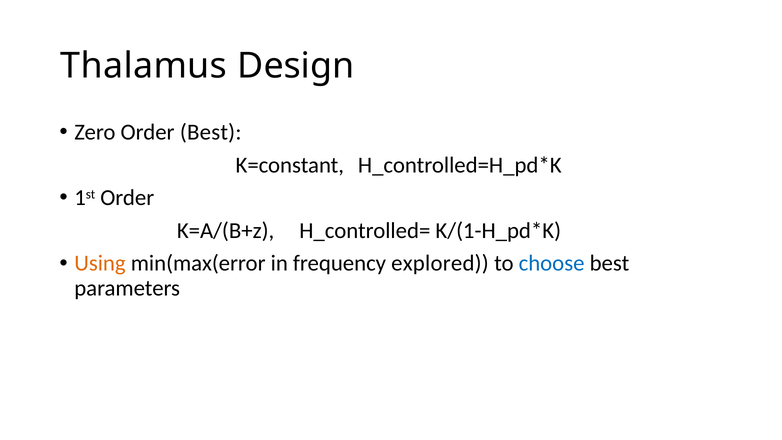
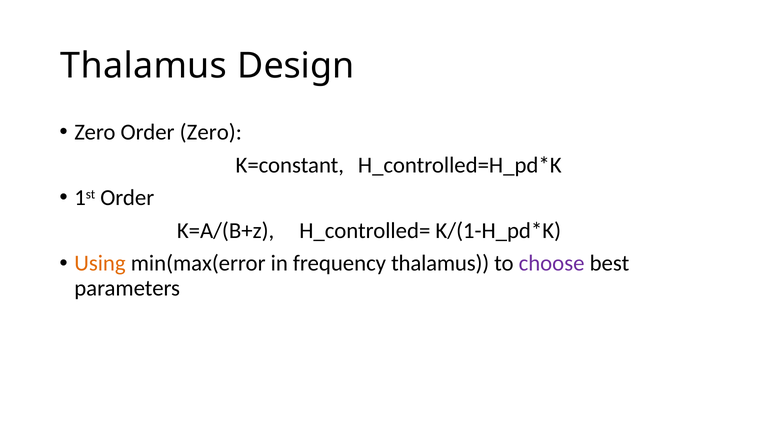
Order Best: Best -> Zero
frequency explored: explored -> thalamus
choose colour: blue -> purple
